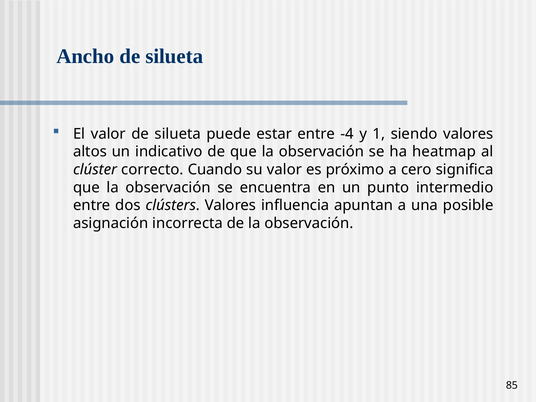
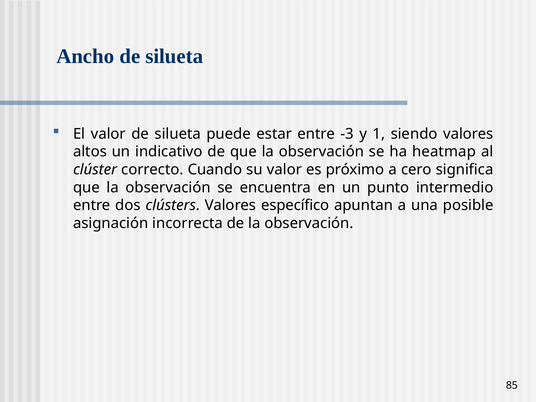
-4: -4 -> -3
influencia: influencia -> específico
